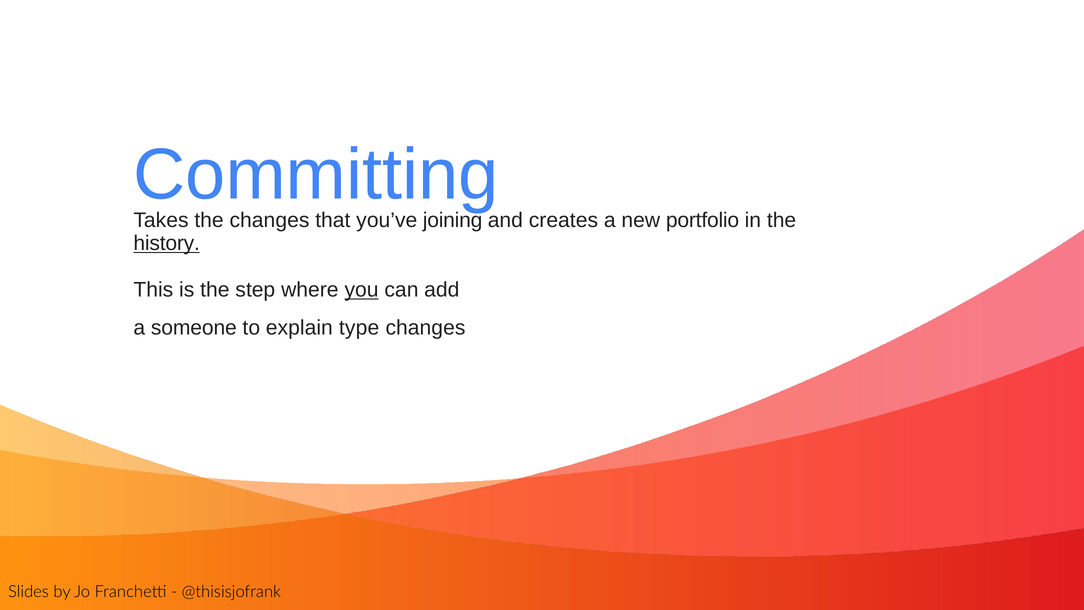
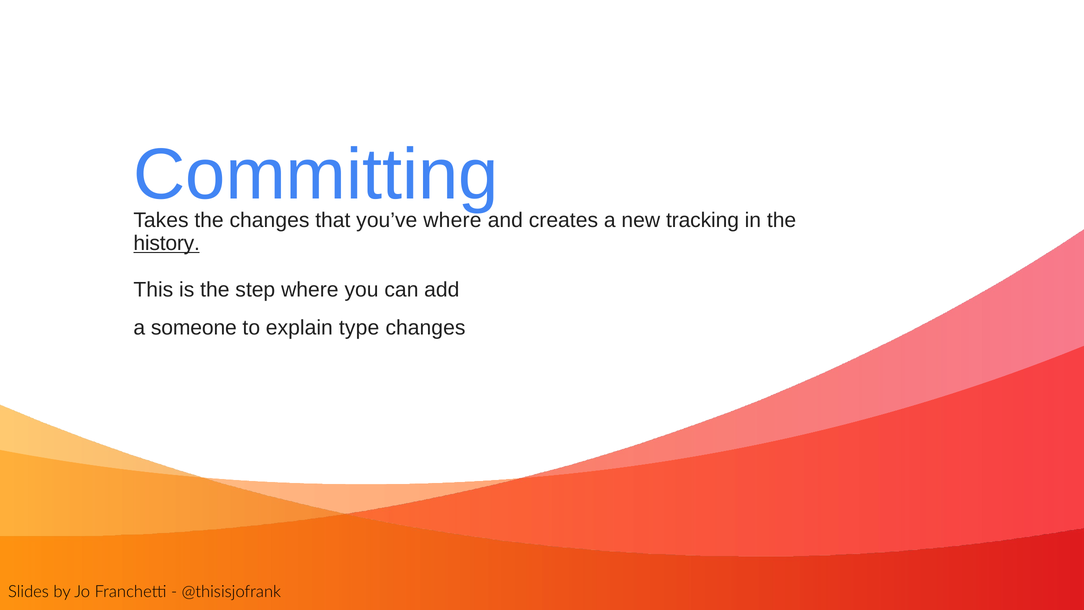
you’ve joining: joining -> where
portfolio: portfolio -> tracking
you underline: present -> none
